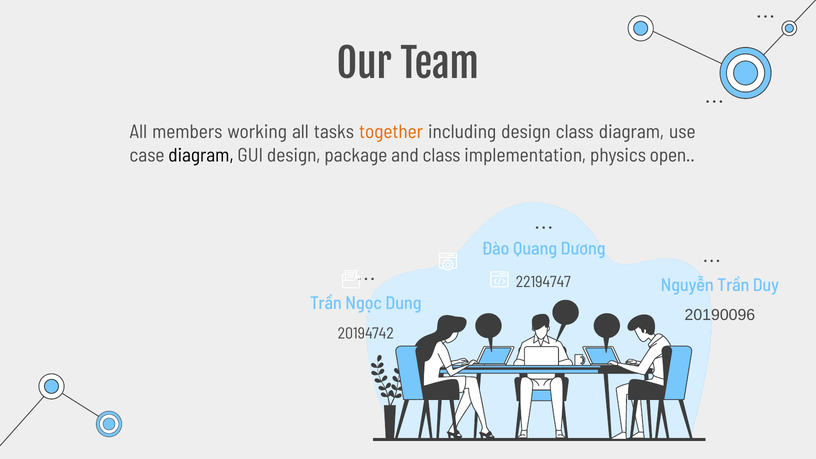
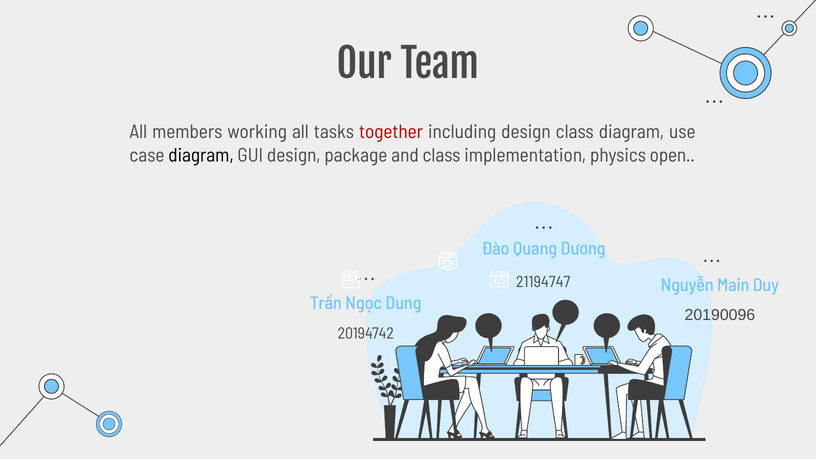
together colour: orange -> red
22194747: 22194747 -> 21194747
Nguyễn Trần: Trần -> Main
